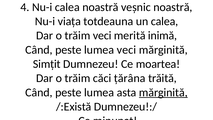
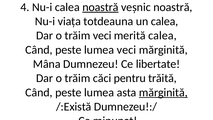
noastră at (100, 7) underline: none -> present
merită inimă: inimă -> calea
Simțit: Simțit -> Mâna
moartea: moartea -> libertate
țărâna: țărâna -> pentru
